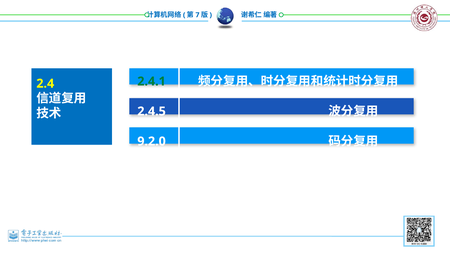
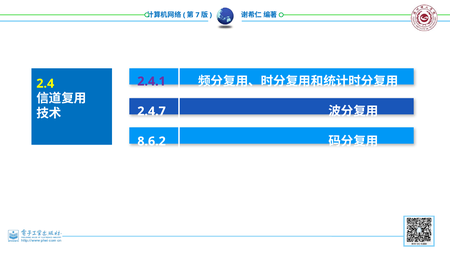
2.4.1 colour: green -> purple
2.4.5: 2.4.5 -> 2.4.7
9.2.0: 9.2.0 -> 8.6.2
